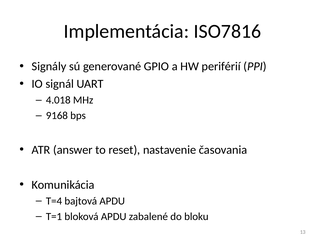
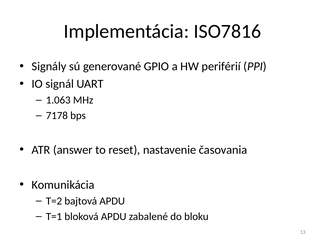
4.018: 4.018 -> 1.063
9168: 9168 -> 7178
T=4: T=4 -> T=2
